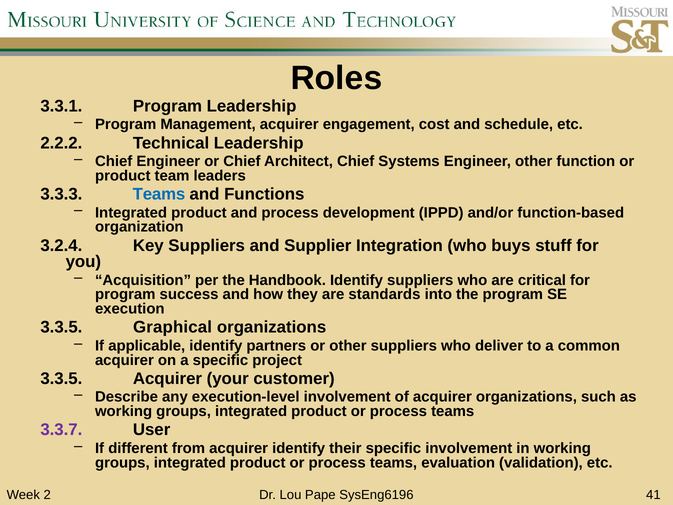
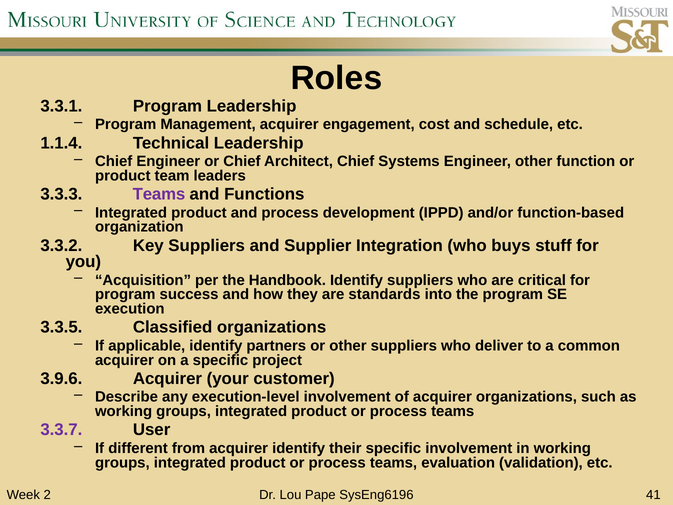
2.2.2: 2.2.2 -> 1.1.4
Teams at (159, 194) colour: blue -> purple
3.2.4: 3.2.4 -> 3.3.2
Graphical: Graphical -> Classified
3.3.5 at (61, 378): 3.3.5 -> 3.9.6
